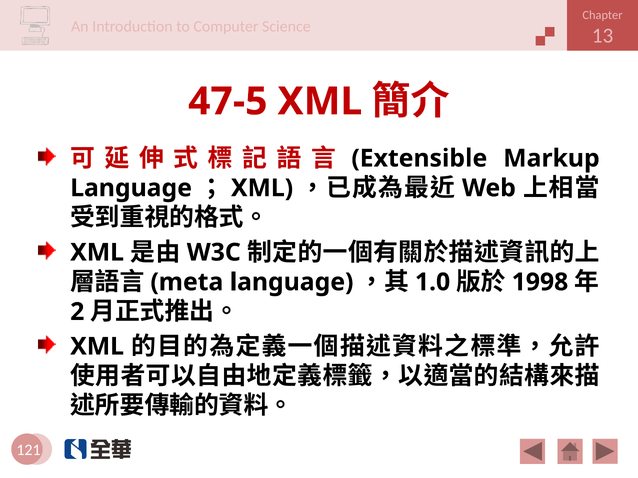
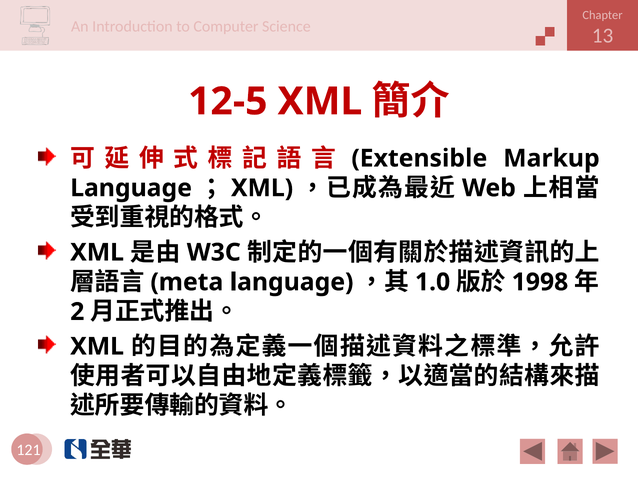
47-5: 47-5 -> 12-5
